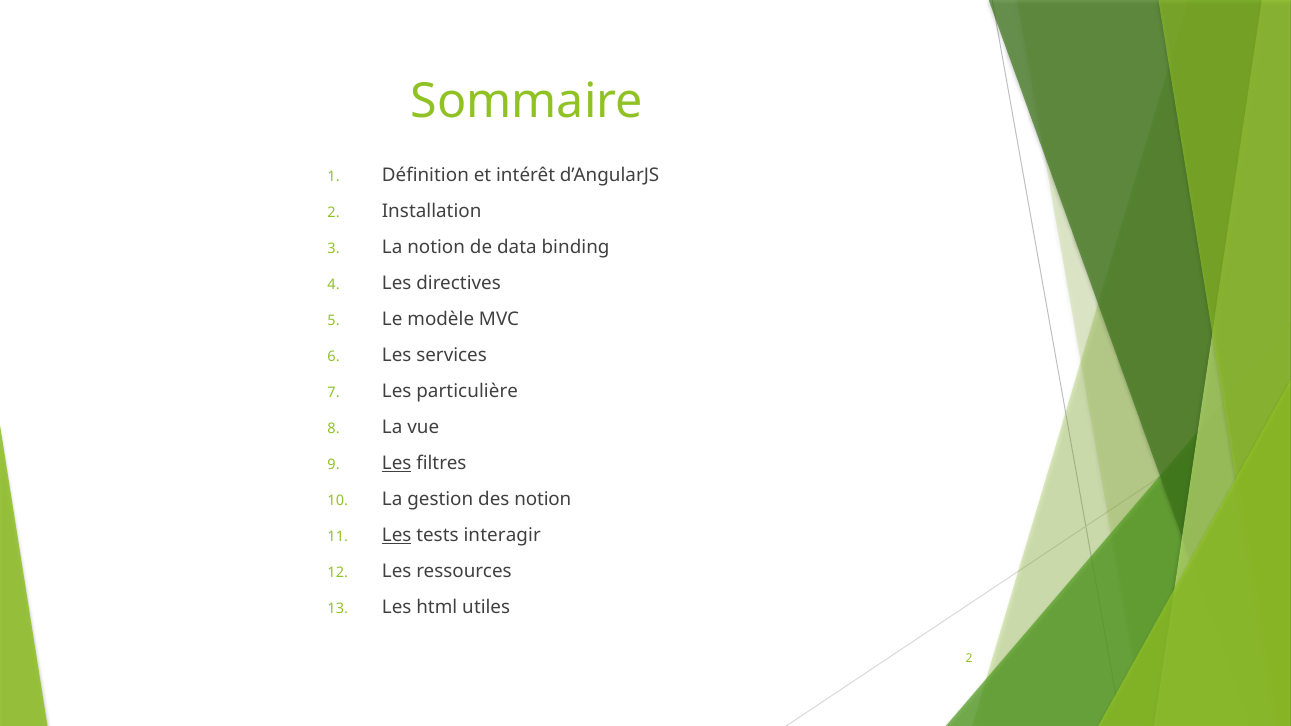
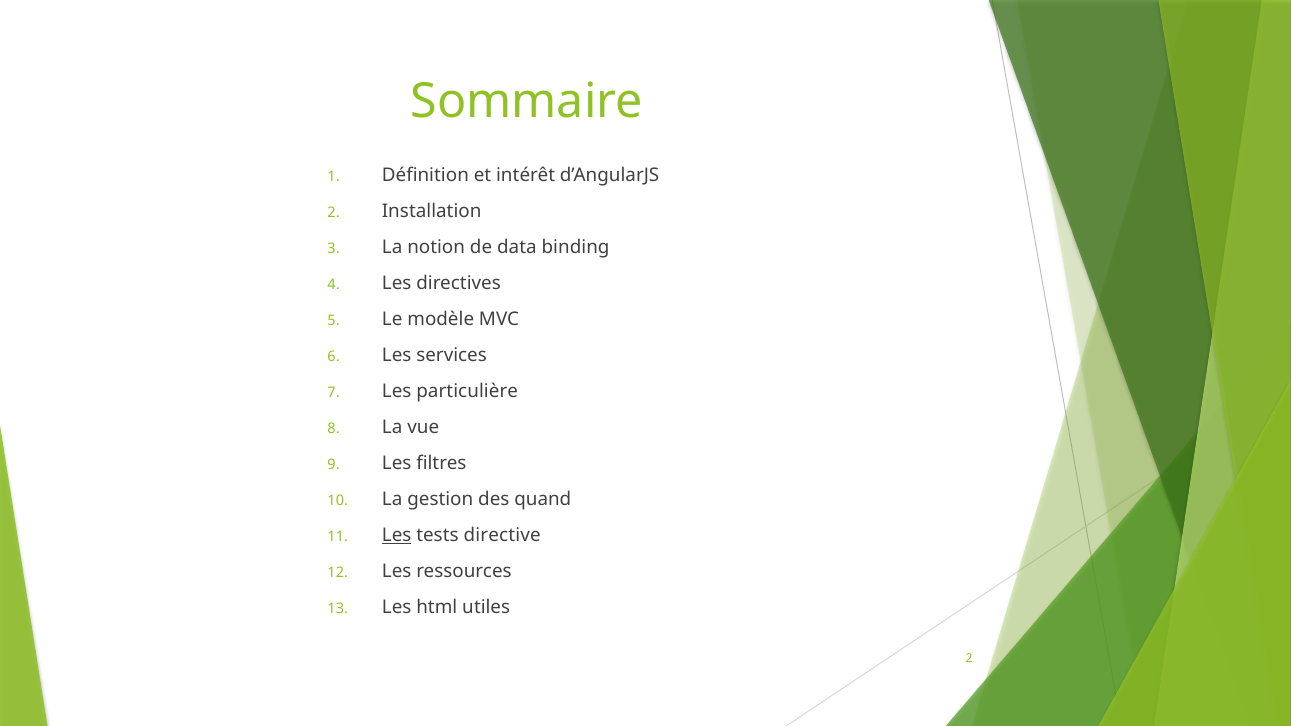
Les at (397, 464) underline: present -> none
des notion: notion -> quand
interagir: interagir -> directive
